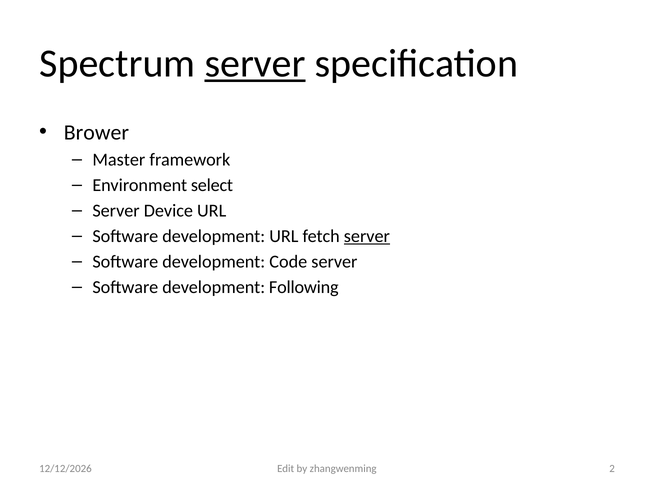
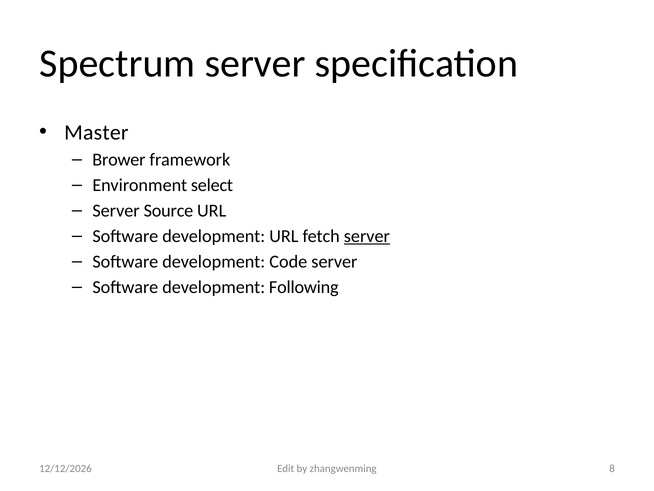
server at (255, 63) underline: present -> none
Brower: Brower -> Master
Master: Master -> Brower
Device: Device -> Source
2: 2 -> 8
